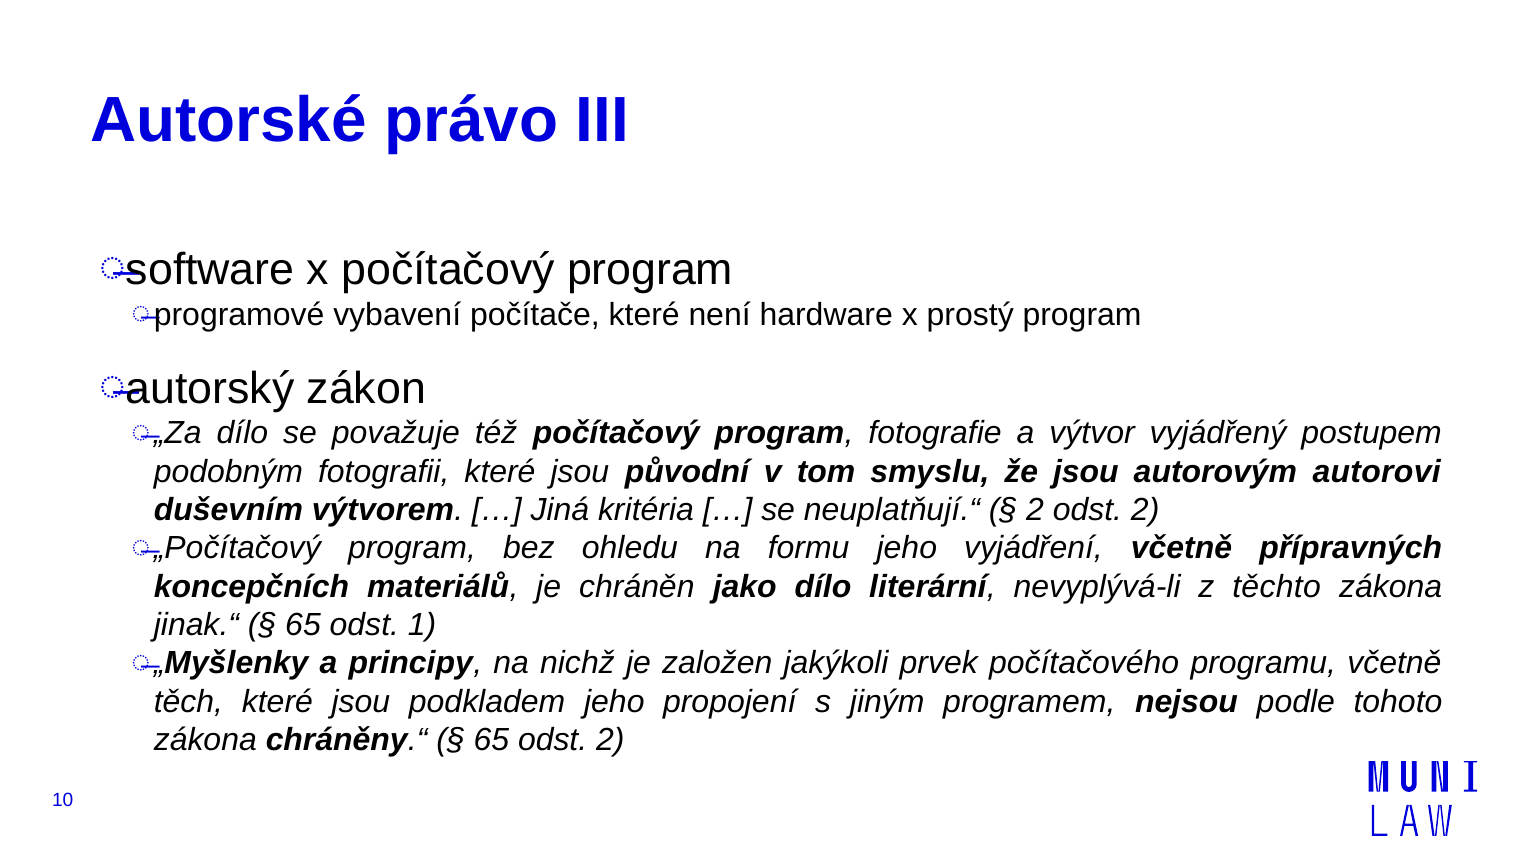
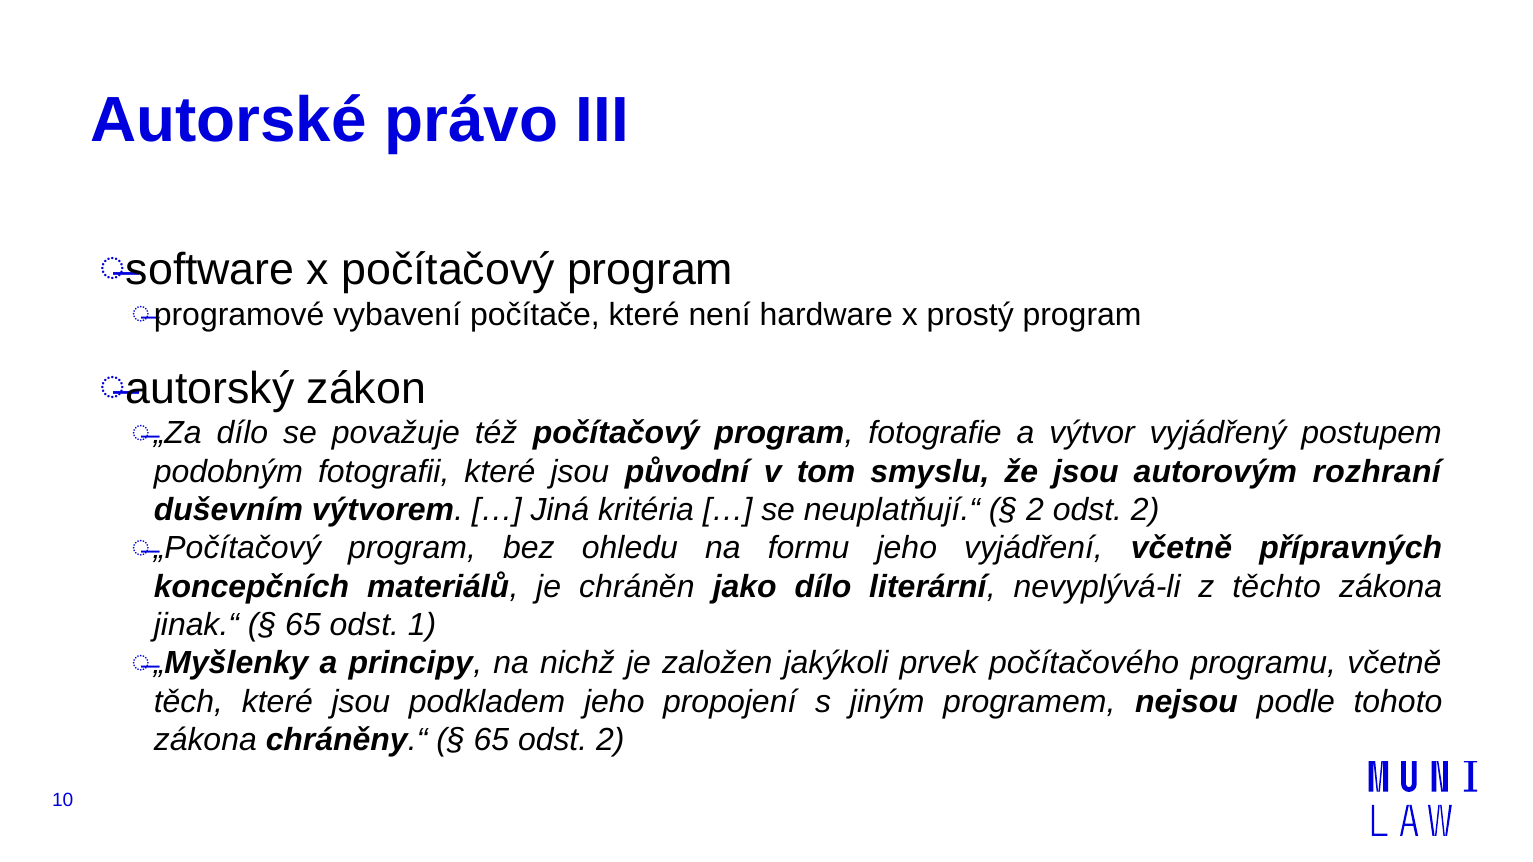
autorovi: autorovi -> rozhraní
